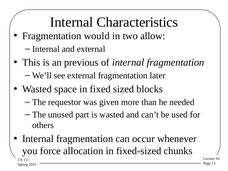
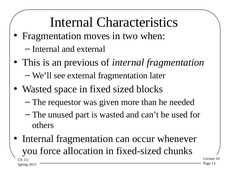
would: would -> moves
allow: allow -> when
